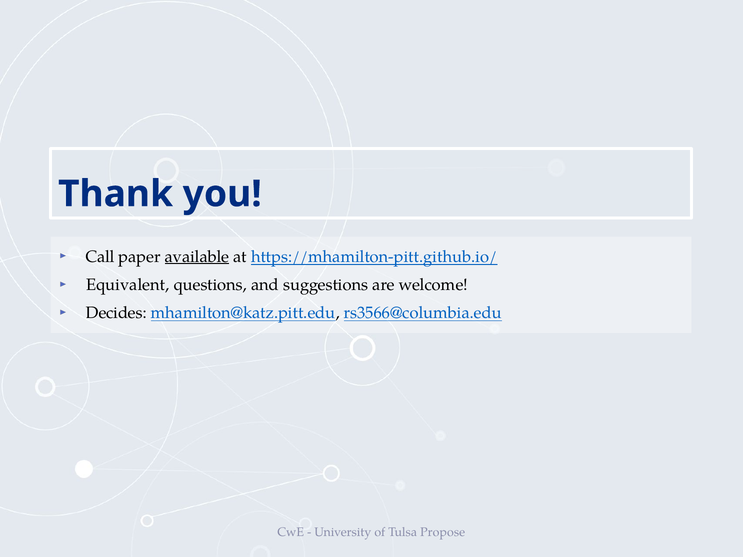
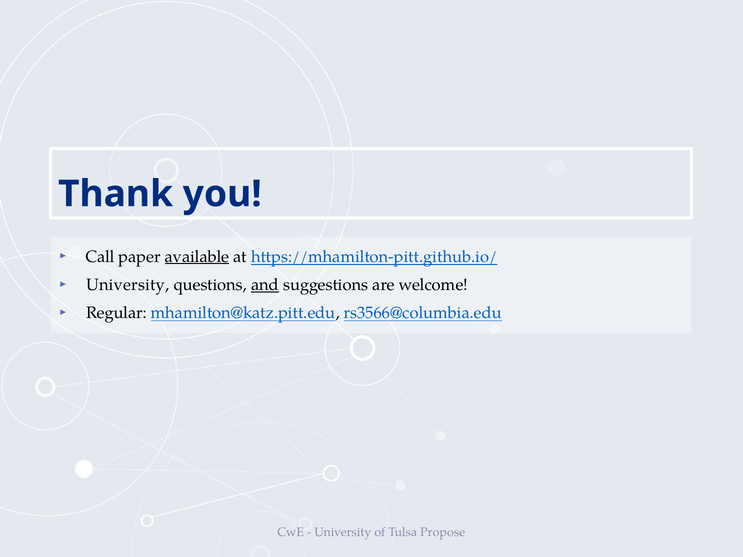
Equivalent at (128, 285): Equivalent -> University
and underline: none -> present
Decides: Decides -> Regular
